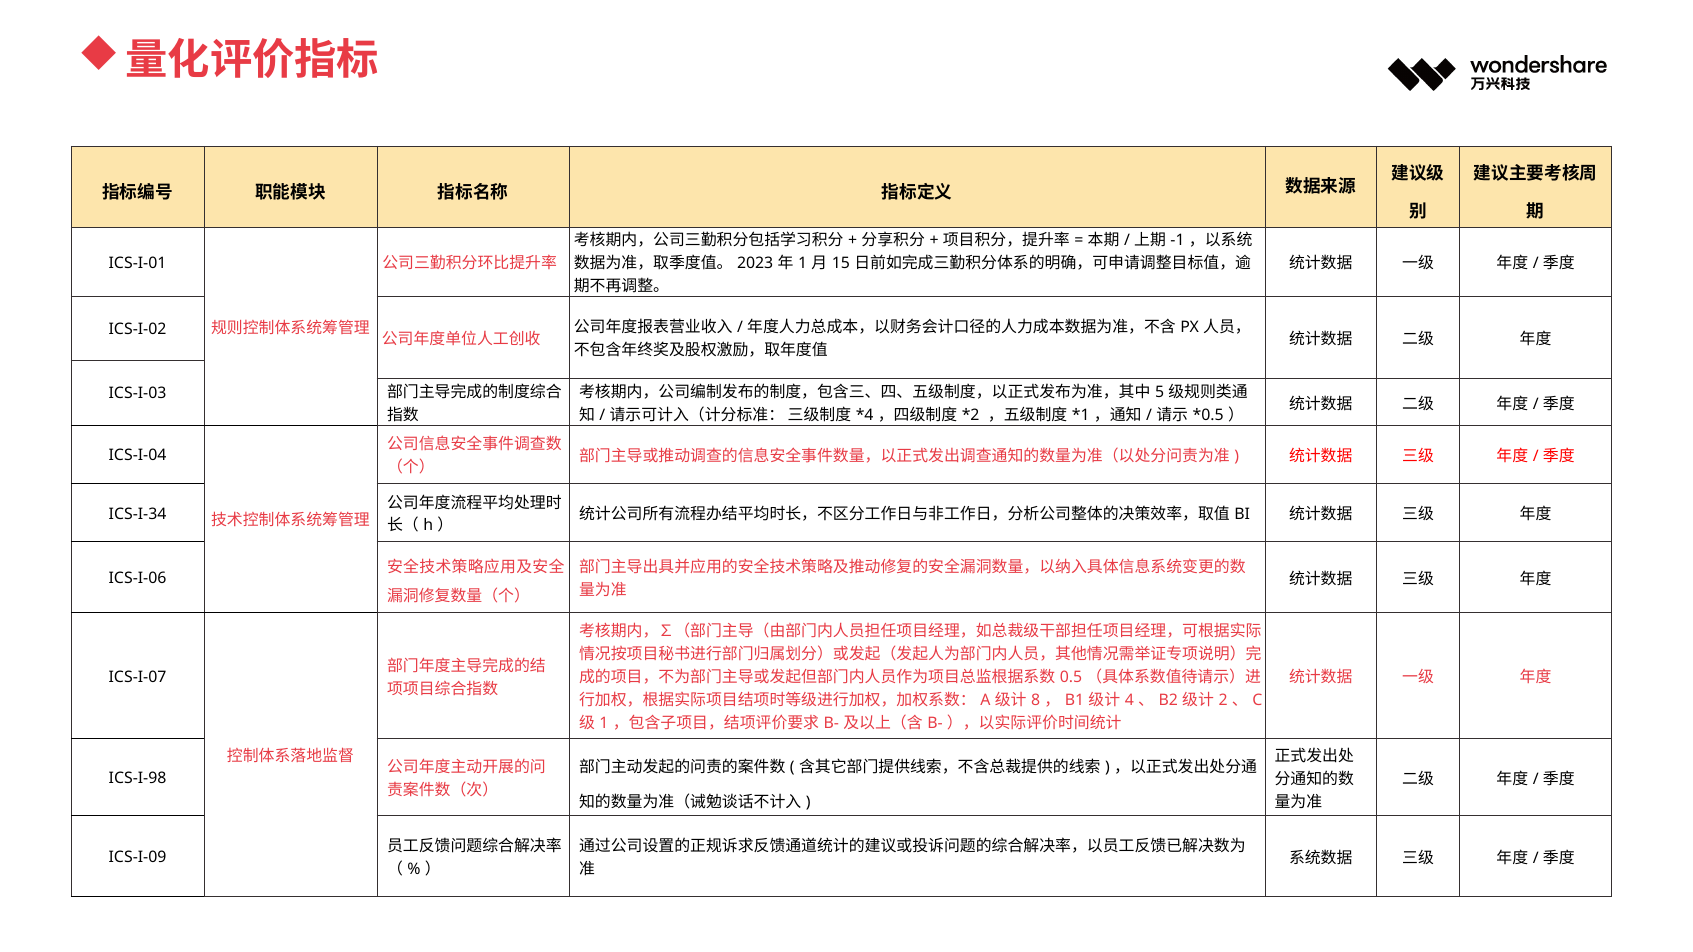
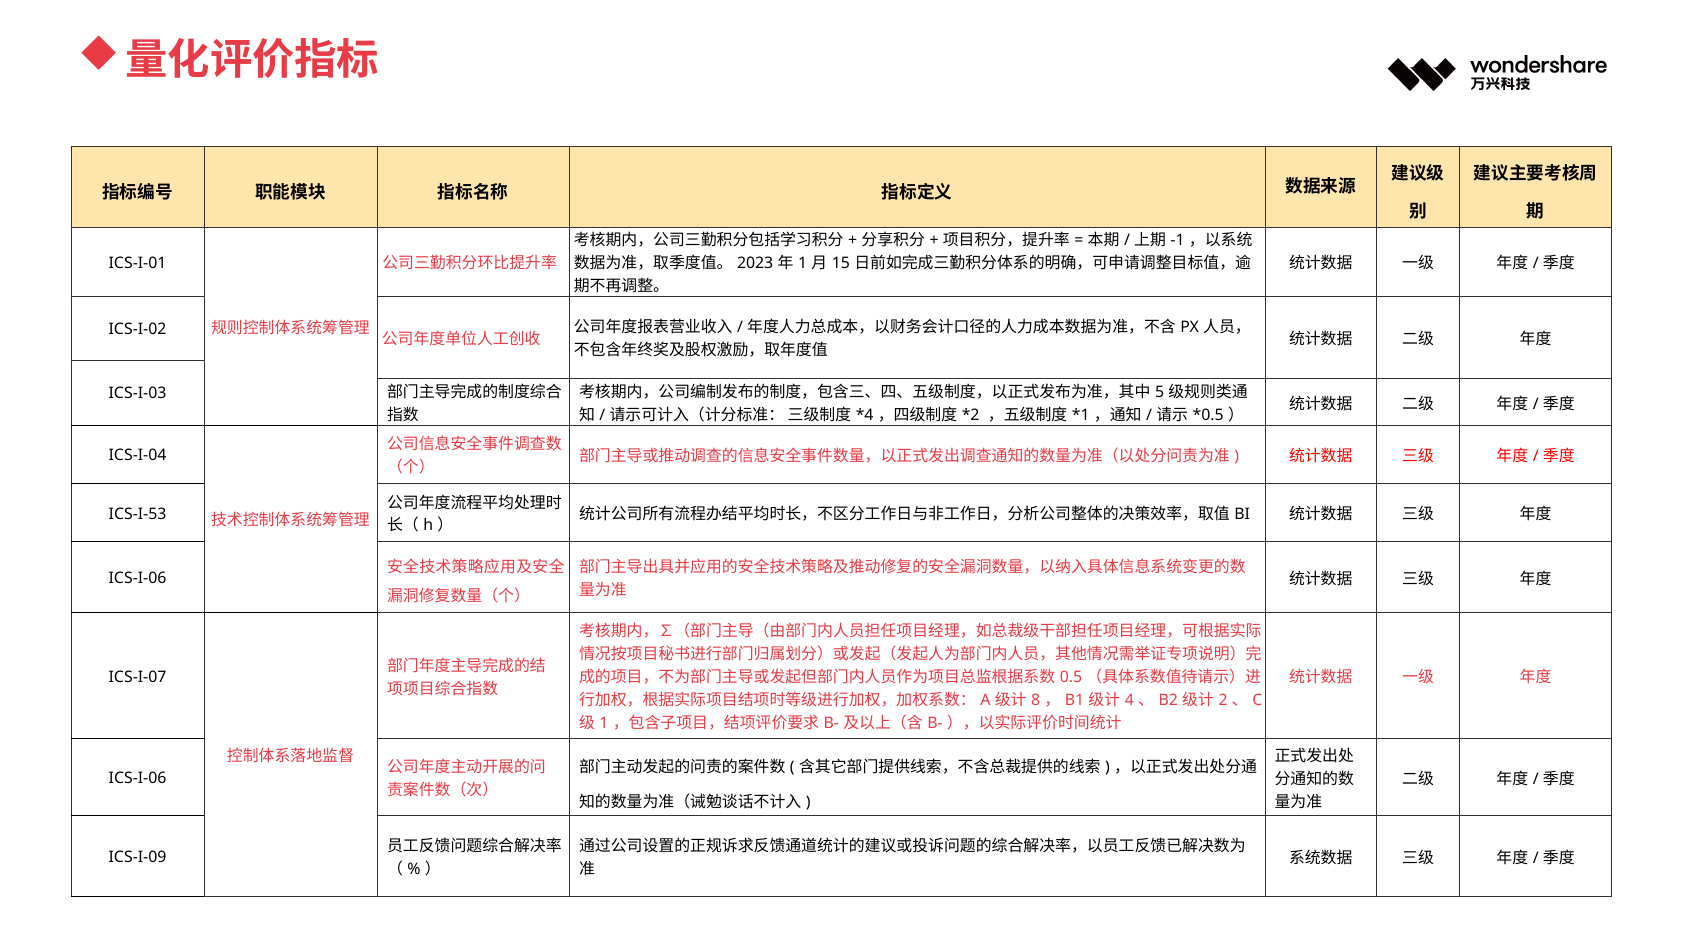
ICS-I-34: ICS-I-34 -> ICS-I-53
ICS-I-98 at (138, 779): ICS-I-98 -> ICS-I-06
